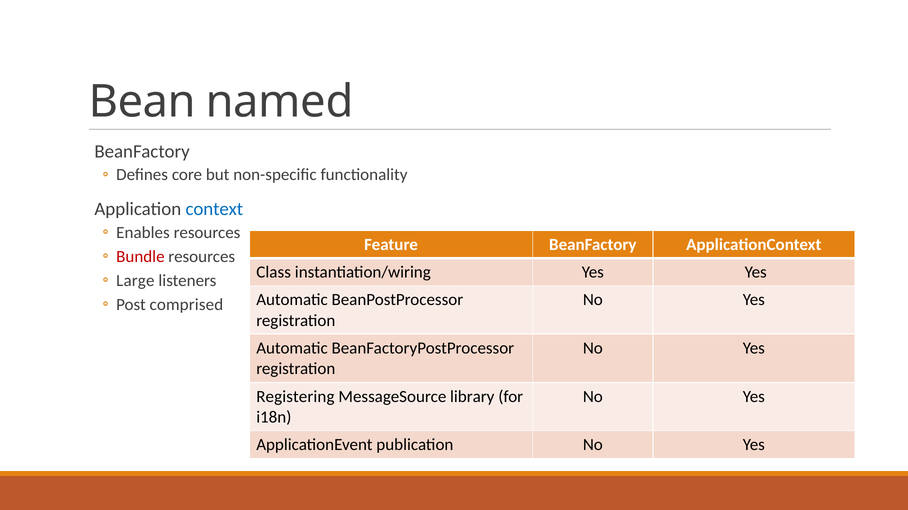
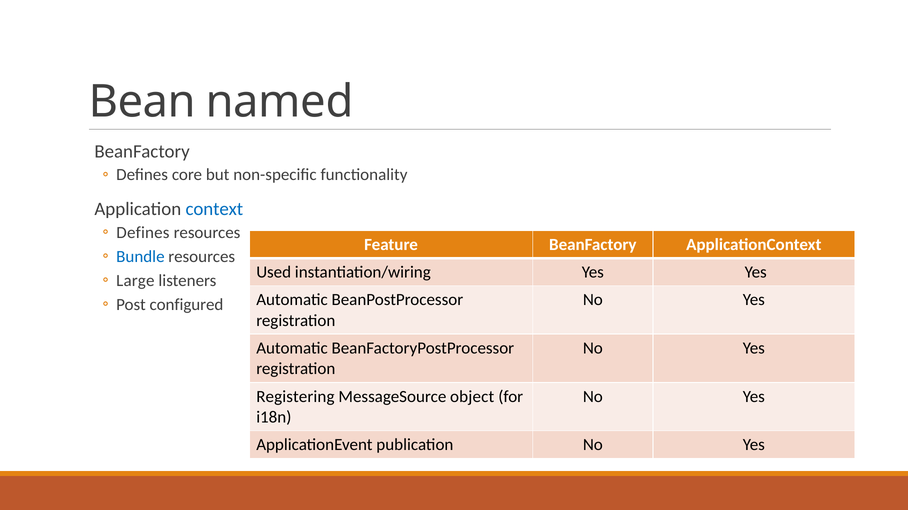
Enables at (143, 233): Enables -> Defines
Bundle colour: red -> blue
Class: Class -> Used
comprised: comprised -> configured
library: library -> object
